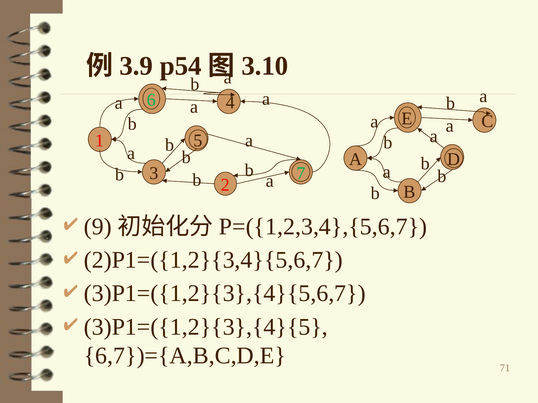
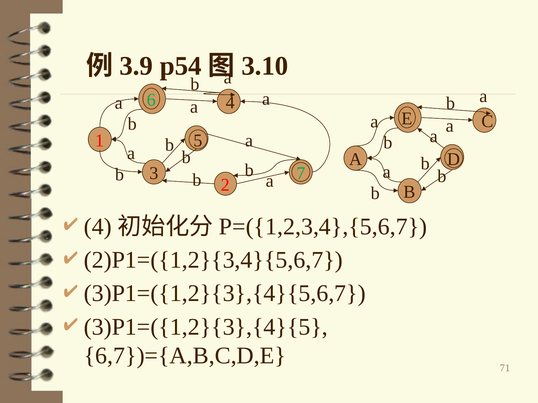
9 at (98, 227): 9 -> 4
